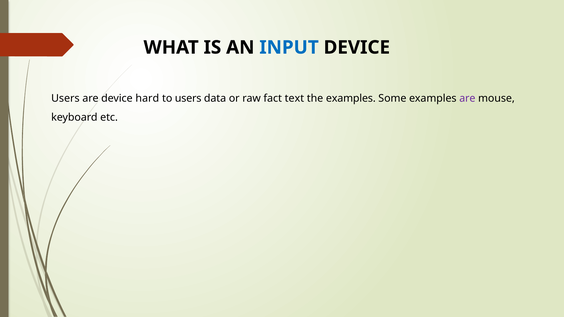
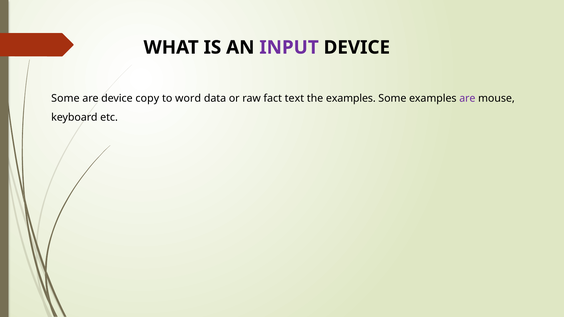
INPUT colour: blue -> purple
Users at (65, 98): Users -> Some
hard: hard -> copy
to users: users -> word
